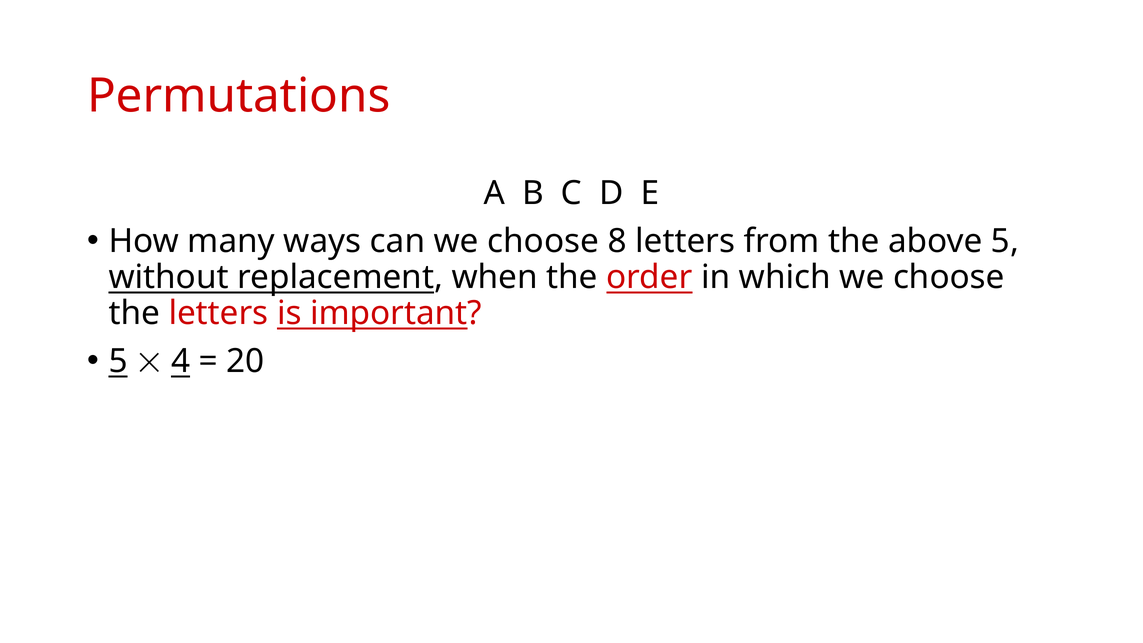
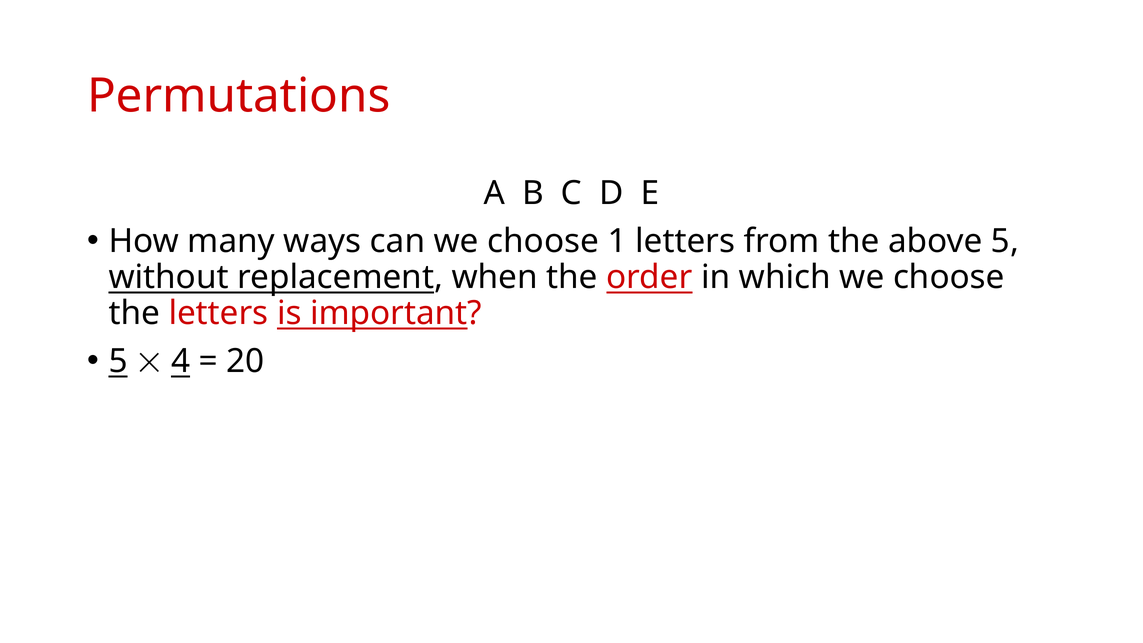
8: 8 -> 1
